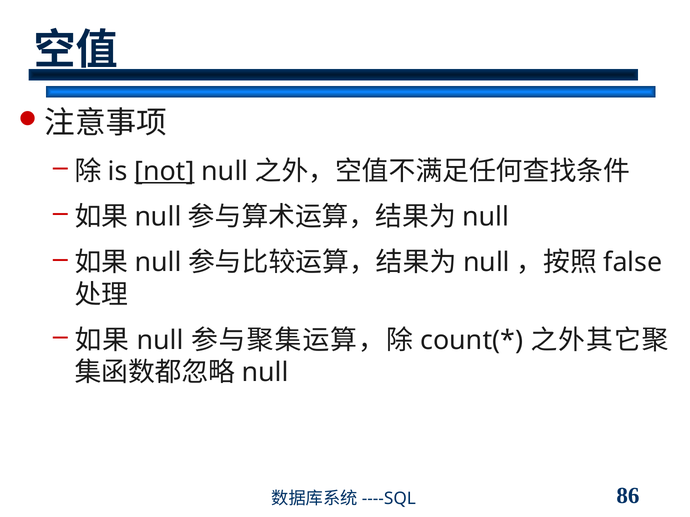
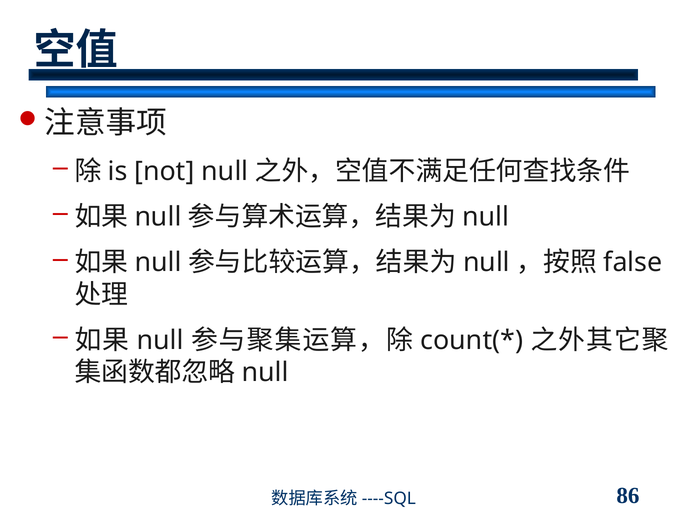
not underline: present -> none
